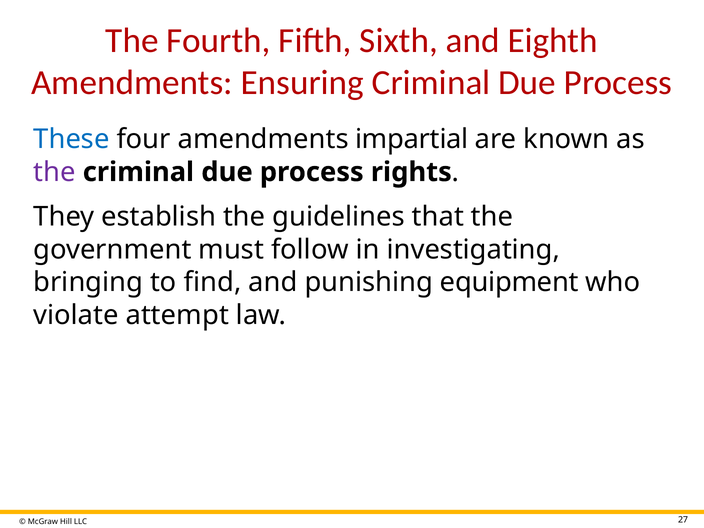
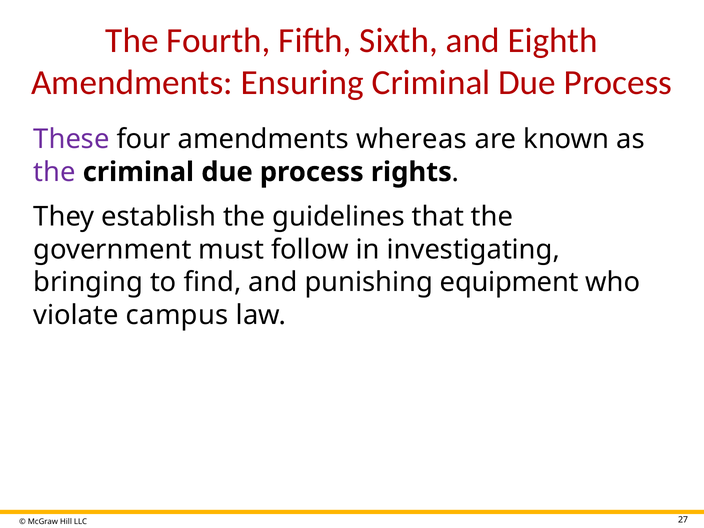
These colour: blue -> purple
impartial: impartial -> whereas
attempt: attempt -> campus
